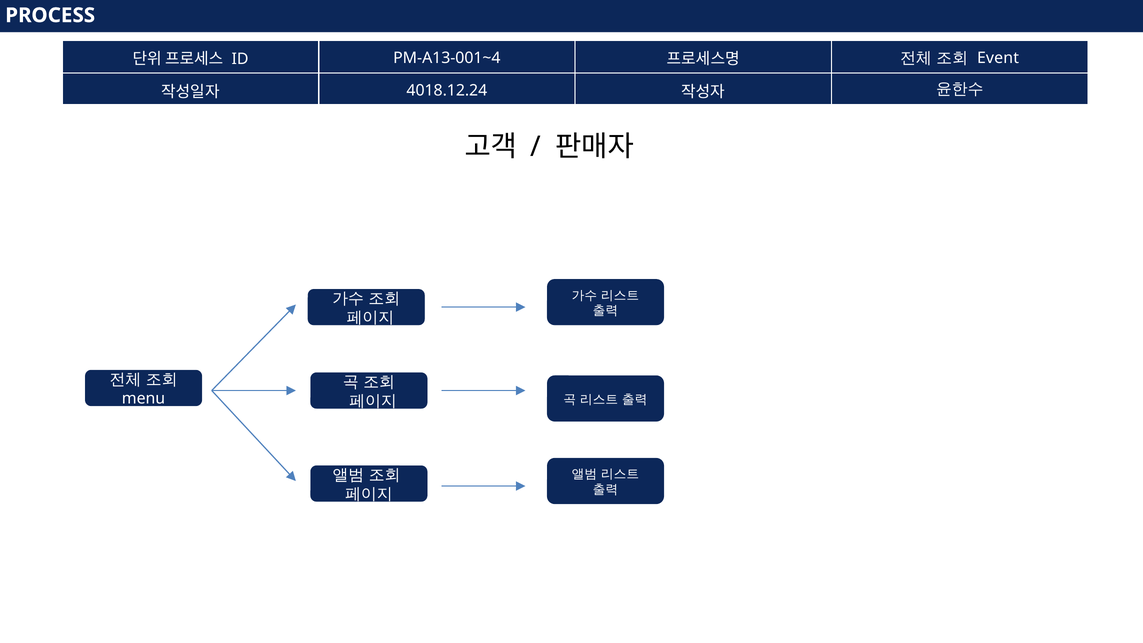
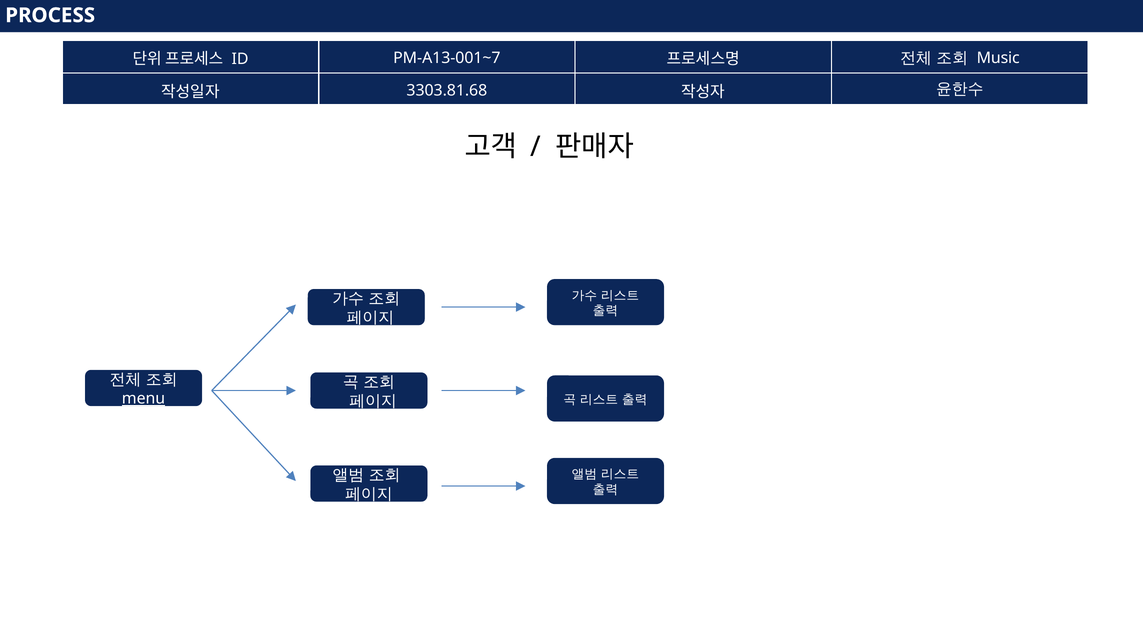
PM-A13-001~4: PM-A13-001~4 -> PM-A13-001~7
Event: Event -> Music
4018.12.24: 4018.12.24 -> 3303.81.68
menu underline: none -> present
